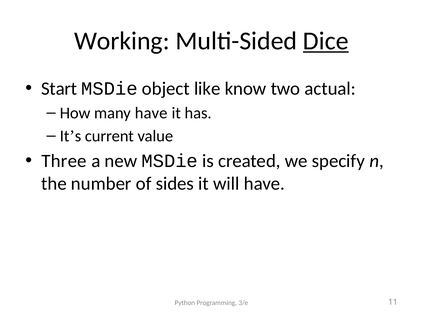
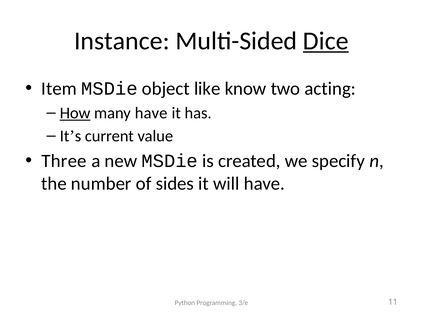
Working: Working -> Instance
Start: Start -> Item
actual: actual -> acting
How underline: none -> present
